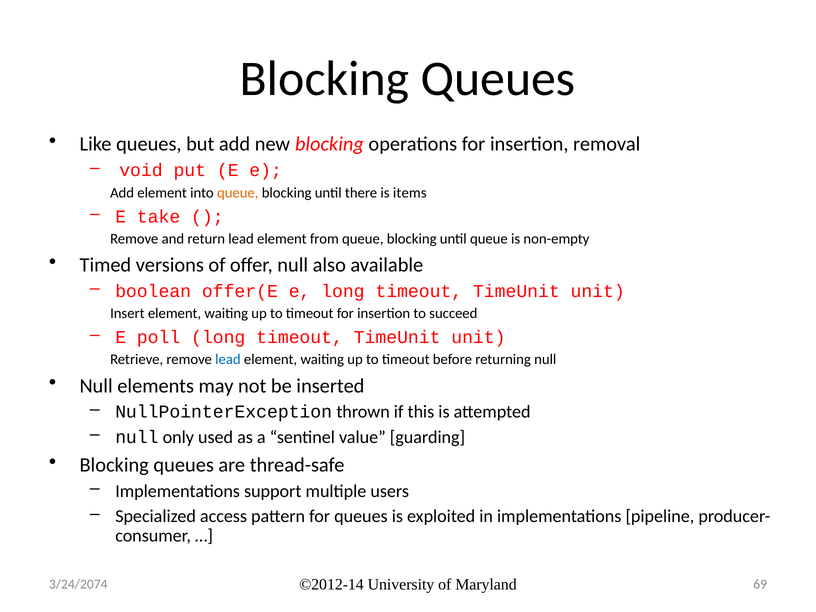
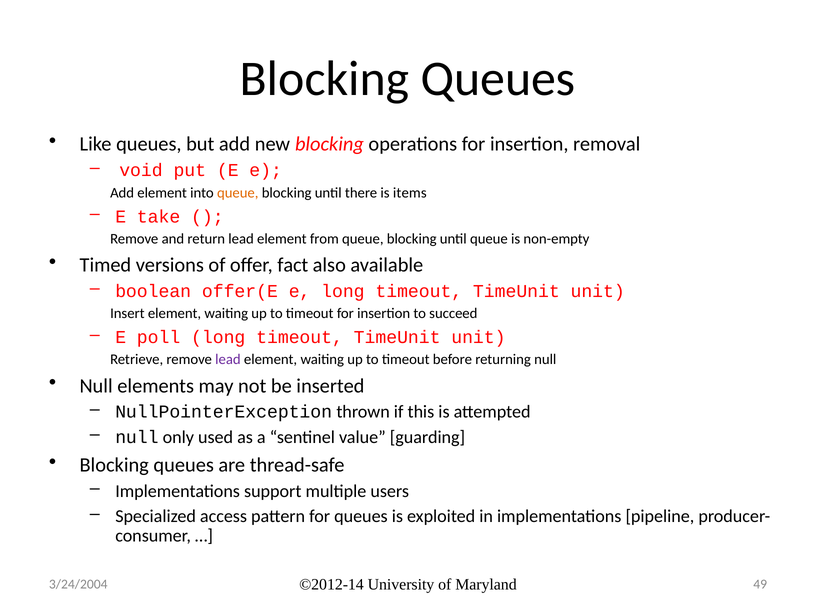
offer null: null -> fact
lead at (228, 360) colour: blue -> purple
69: 69 -> 49
3/24/2074: 3/24/2074 -> 3/24/2004
